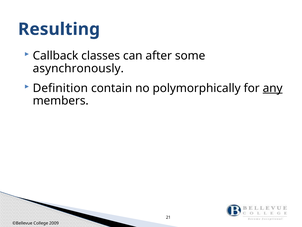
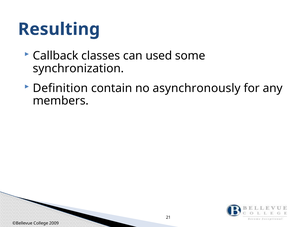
after: after -> used
asynchronously: asynchronously -> synchronization
polymorphically: polymorphically -> asynchronously
any underline: present -> none
